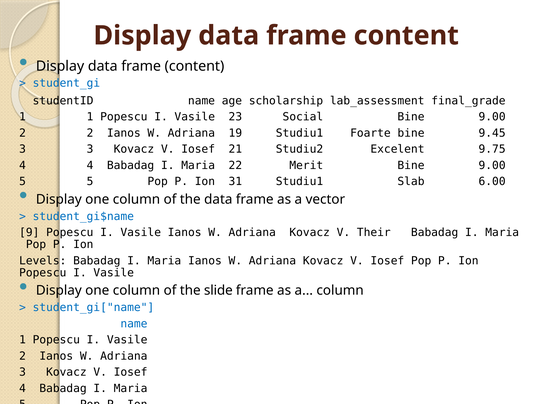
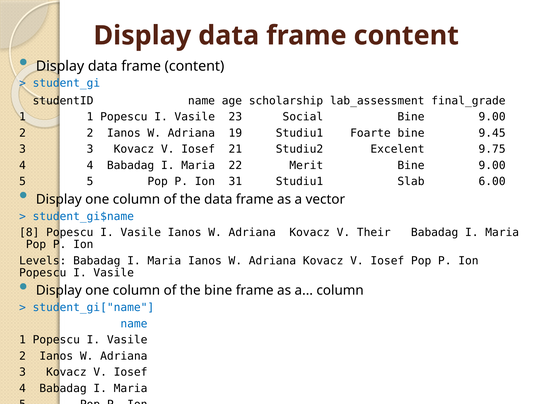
9: 9 -> 8
the slide: slide -> bine
